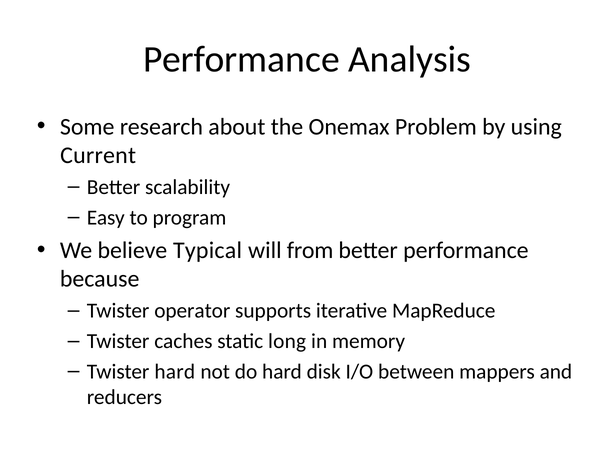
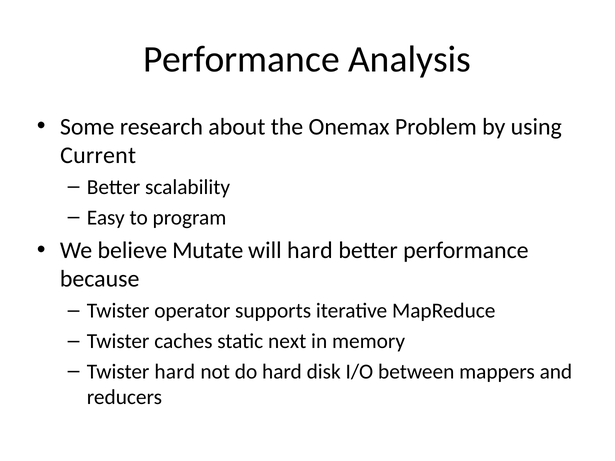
Typical: Typical -> Mutate
will from: from -> hard
long: long -> next
